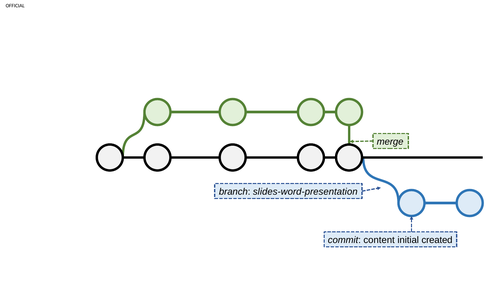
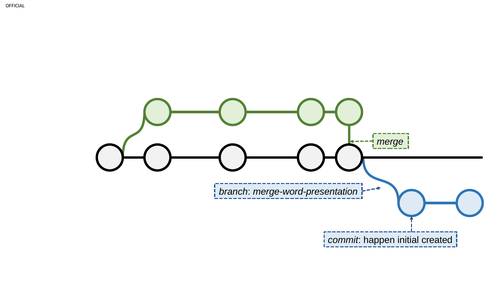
slides-word-presentation: slides-word-presentation -> merge-word-presentation
content: content -> happen
